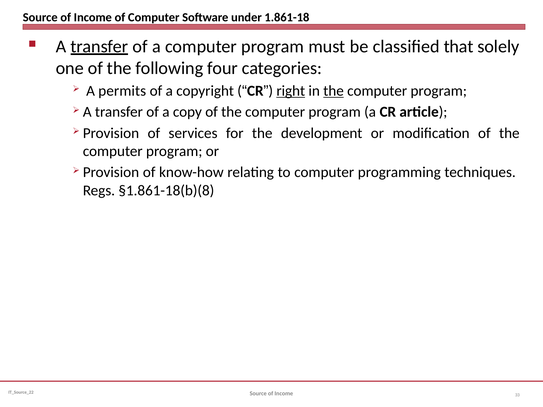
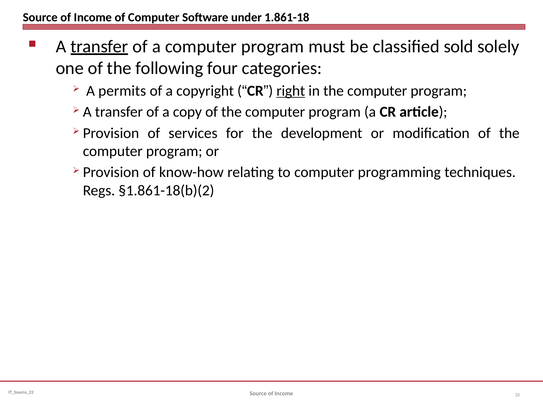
that: that -> sold
the at (334, 91) underline: present -> none
§1.861-18(b)(8: §1.861-18(b)(8 -> §1.861-18(b)(2
